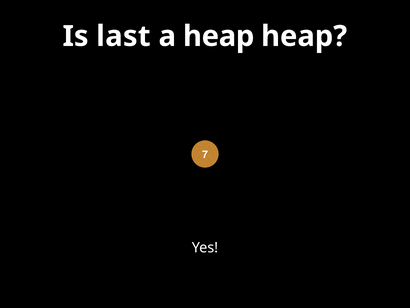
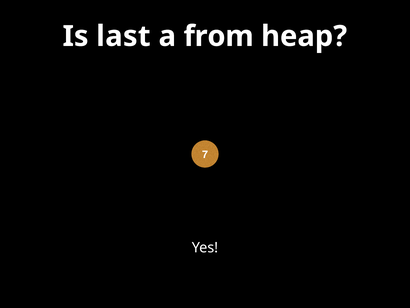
a heap: heap -> from
